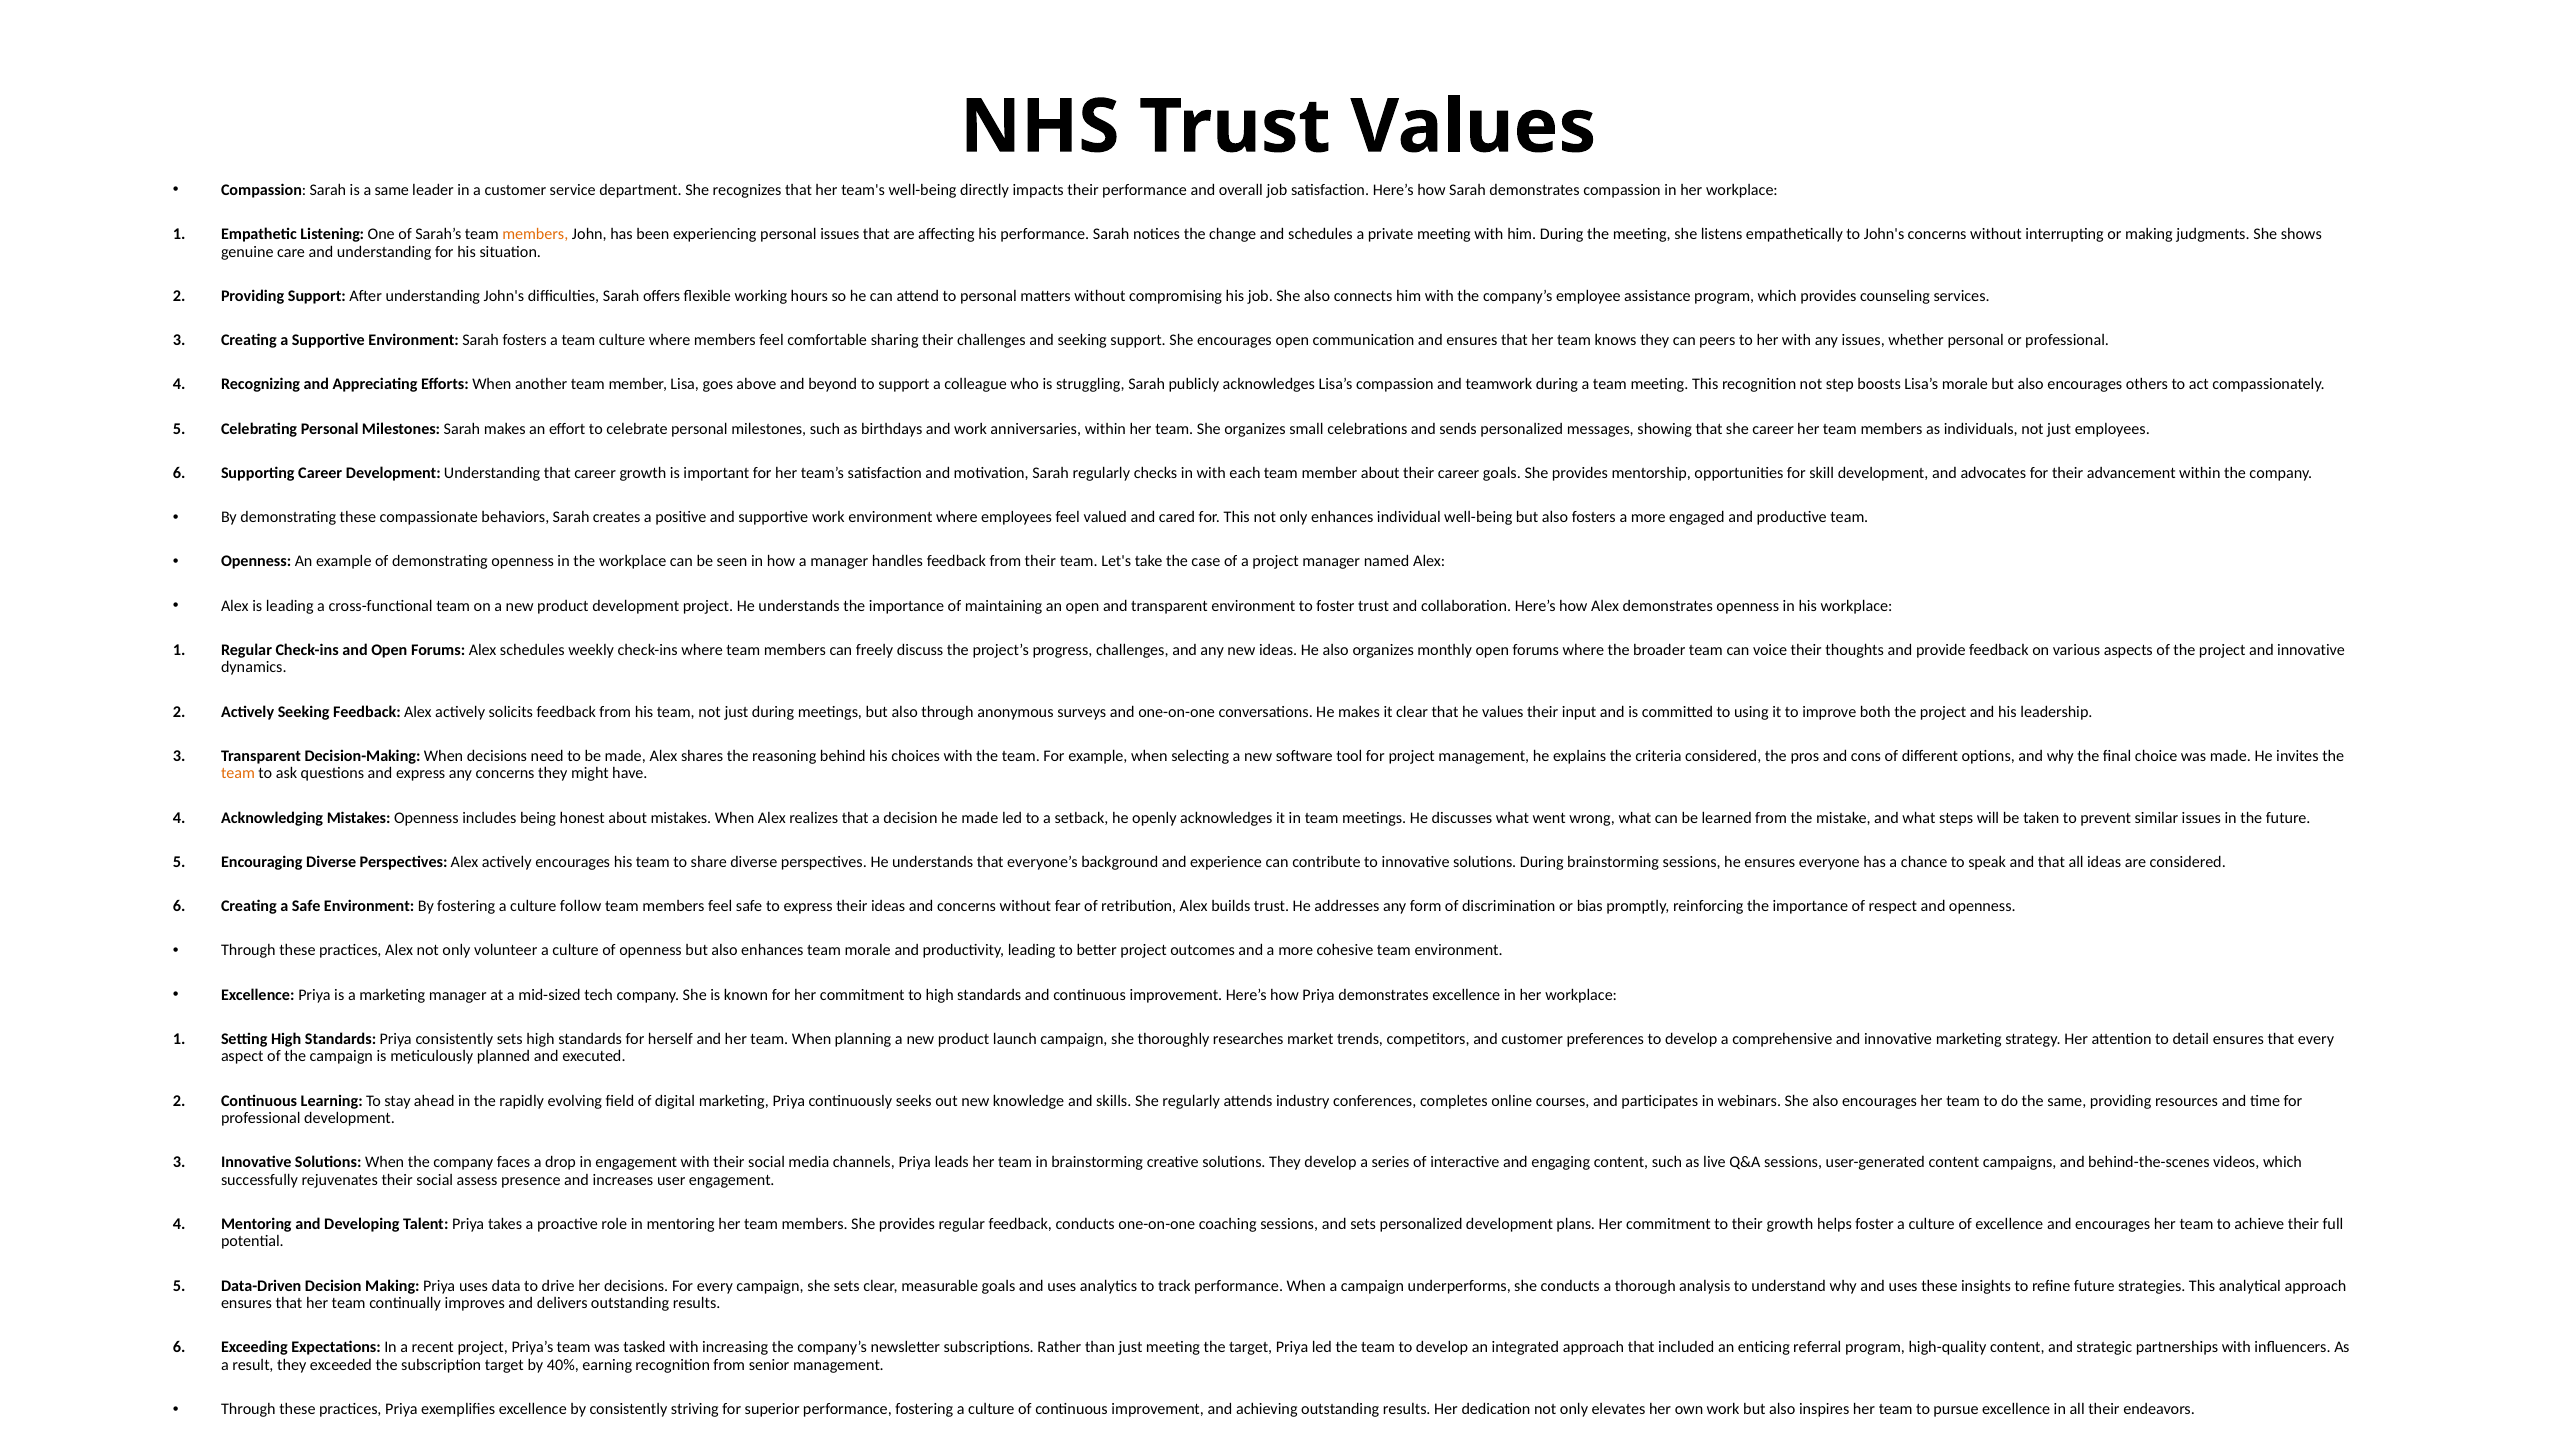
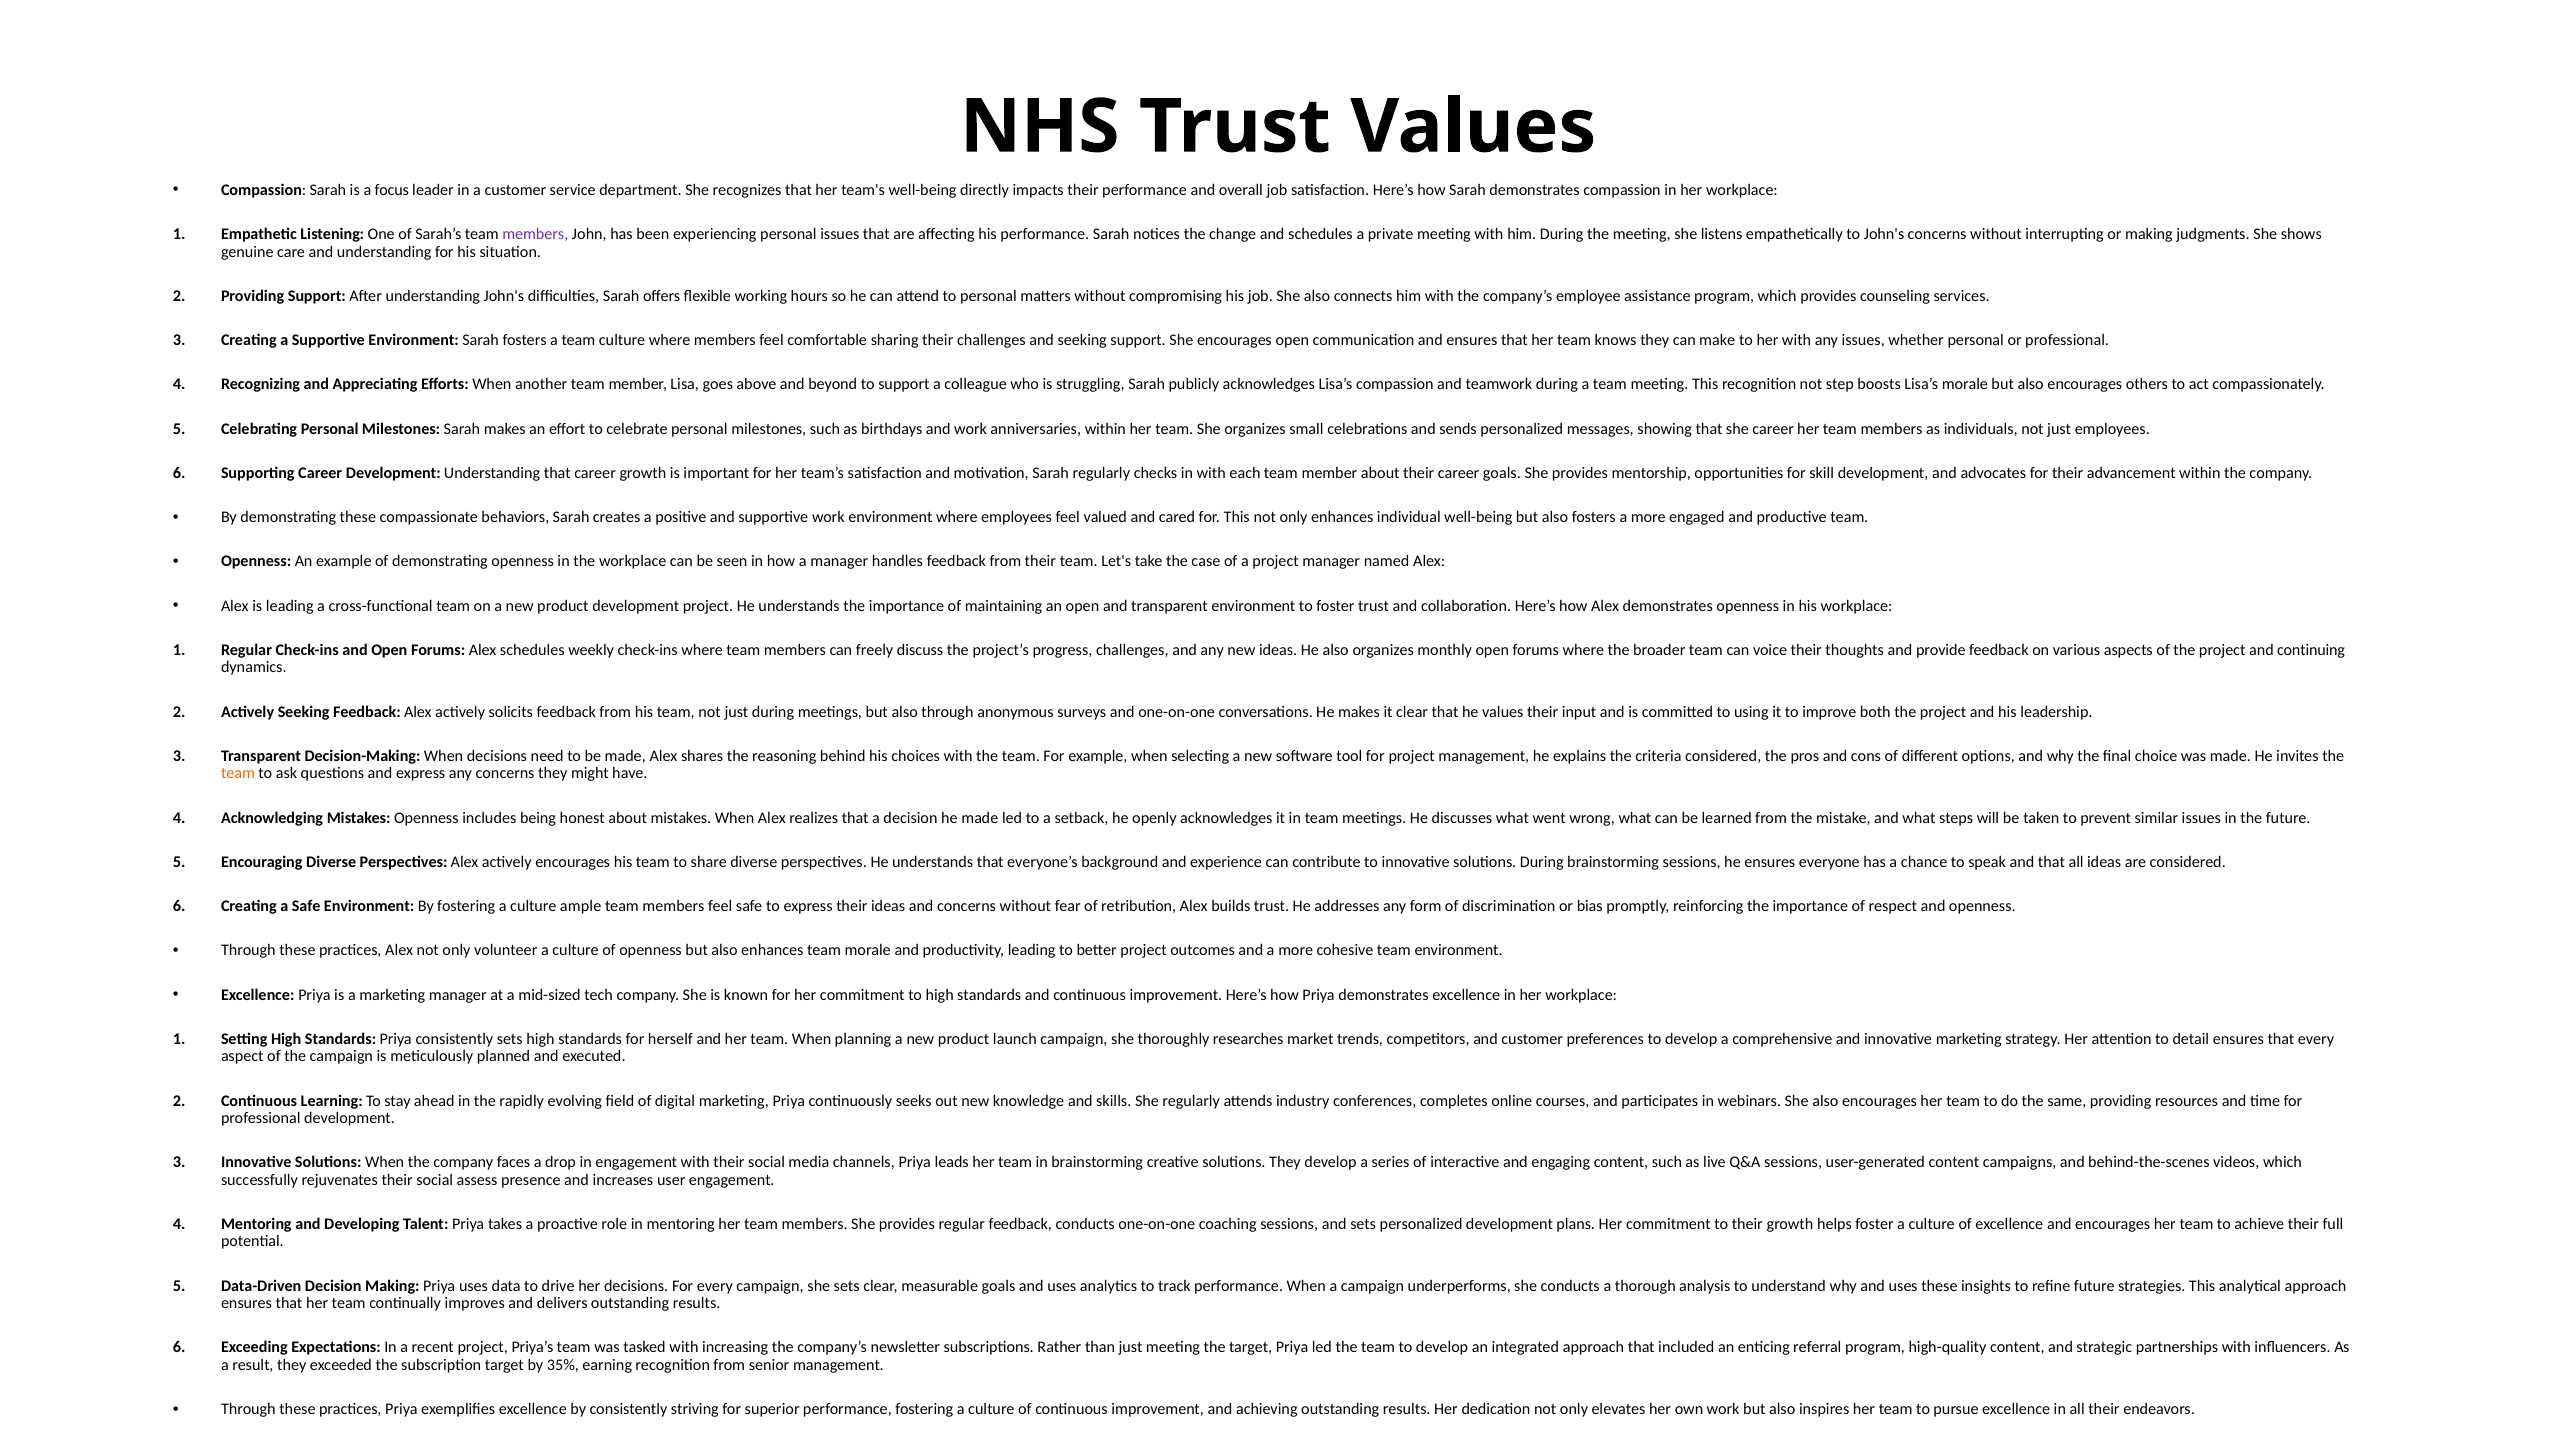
a same: same -> focus
members at (535, 234) colour: orange -> purple
peers: peers -> make
project and innovative: innovative -> continuing
follow: follow -> ample
40%: 40% -> 35%
